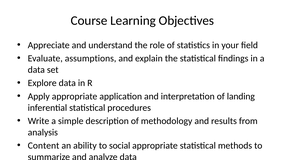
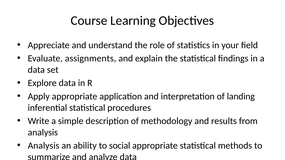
assumptions: assumptions -> assignments
Content at (44, 146): Content -> Analysis
